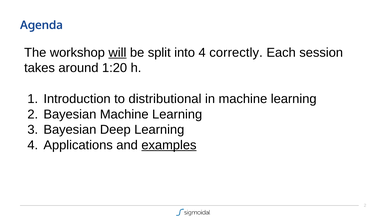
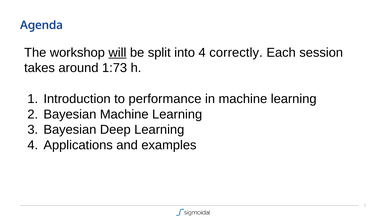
1:20: 1:20 -> 1:73
distributional: distributional -> performance
examples underline: present -> none
